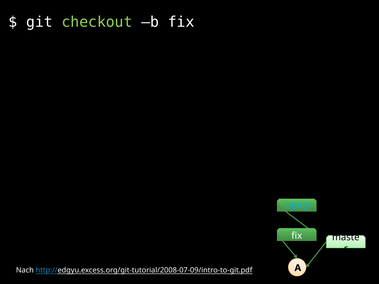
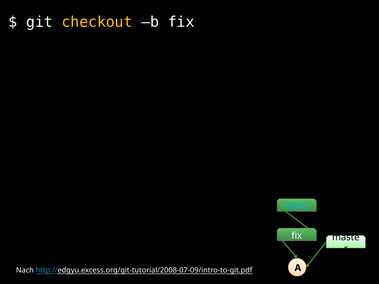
checkout colour: light green -> yellow
